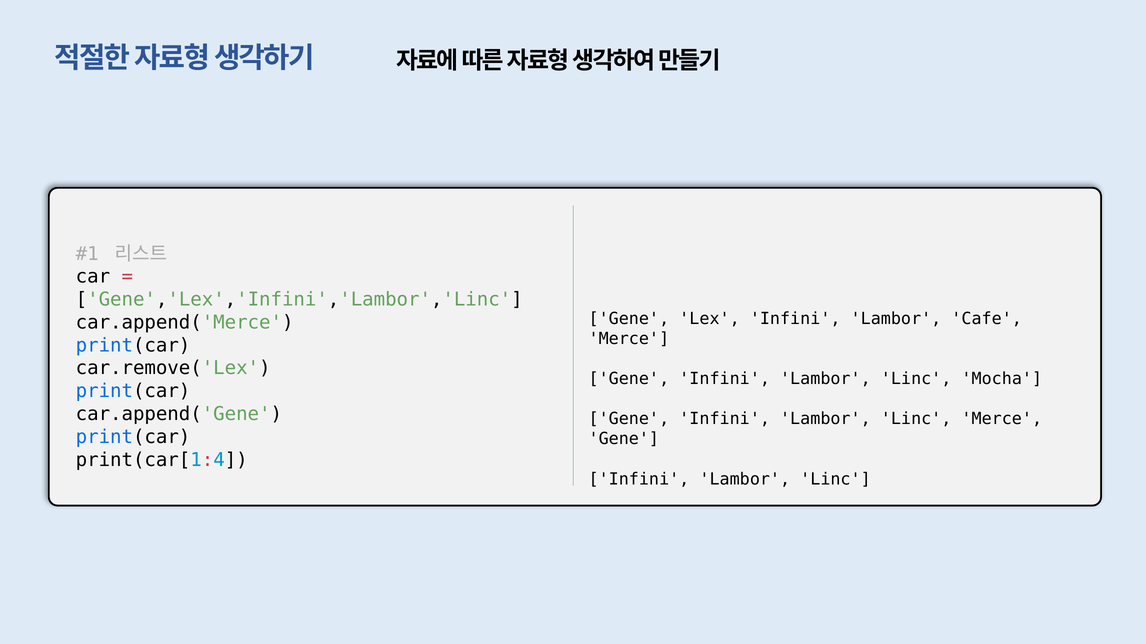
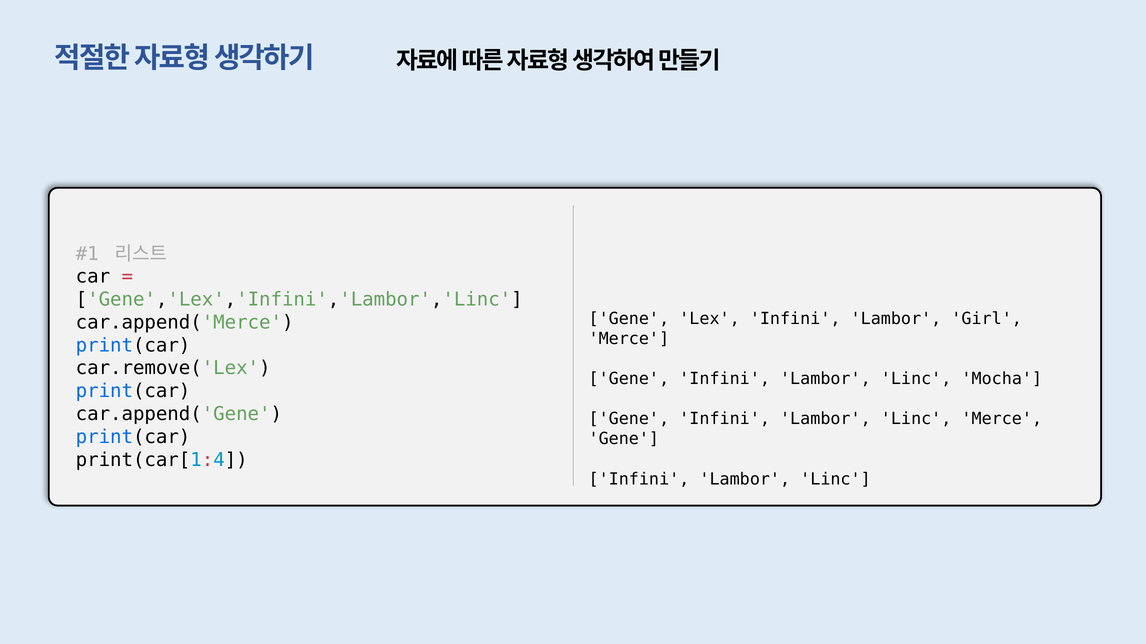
Cafe: Cafe -> Girl
